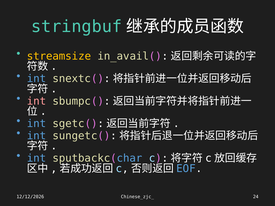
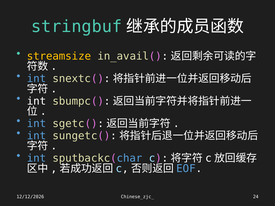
int at (36, 101) colour: pink -> white
